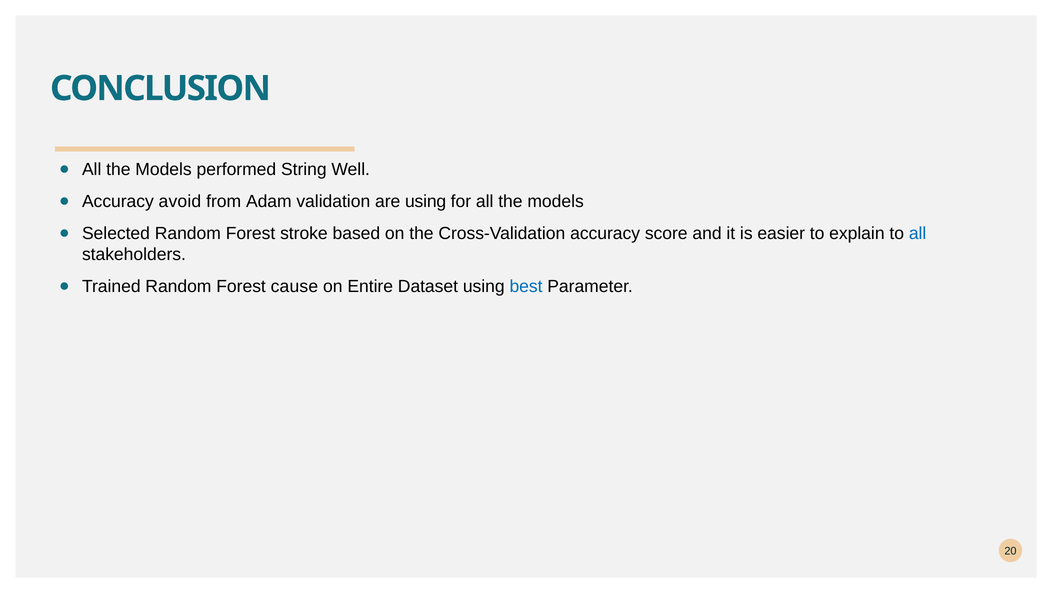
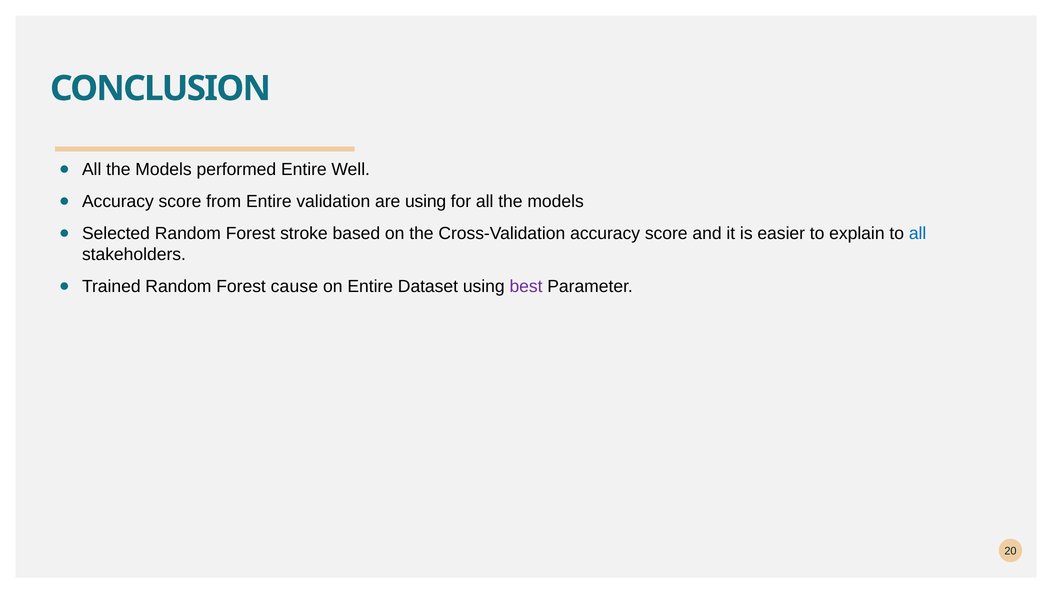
performed String: String -> Entire
avoid at (180, 201): avoid -> score
from Adam: Adam -> Entire
best colour: blue -> purple
